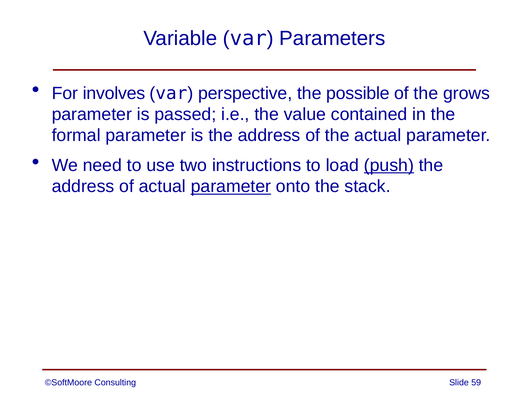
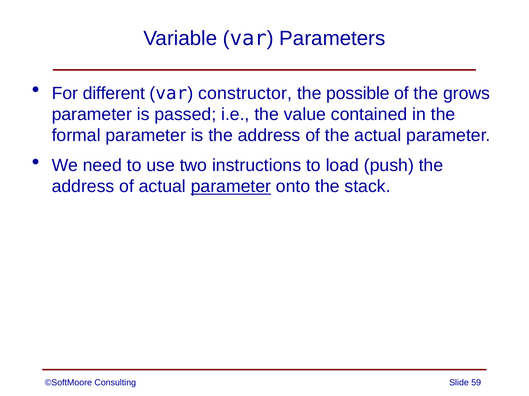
involves: involves -> different
perspective: perspective -> constructor
push underline: present -> none
